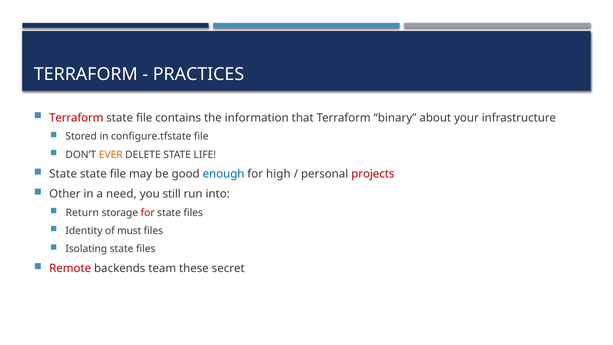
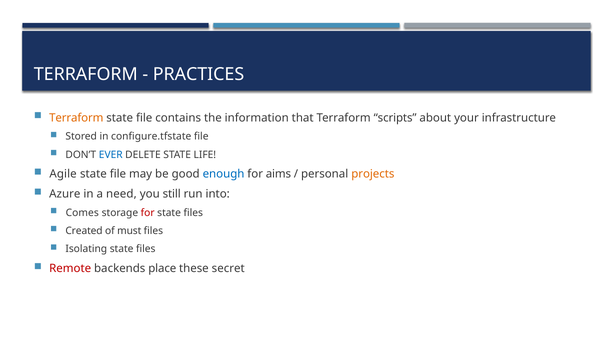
Terraform at (76, 118) colour: red -> orange
binary: binary -> scripts
EVER colour: orange -> blue
State at (63, 174): State -> Agile
high: high -> aims
projects colour: red -> orange
Other: Other -> Azure
Return: Return -> Comes
Identity: Identity -> Created
team: team -> place
